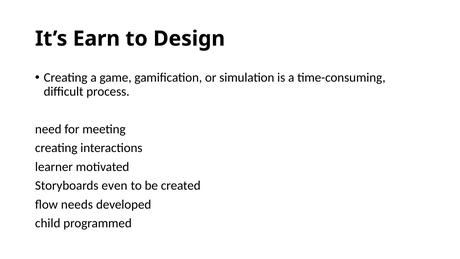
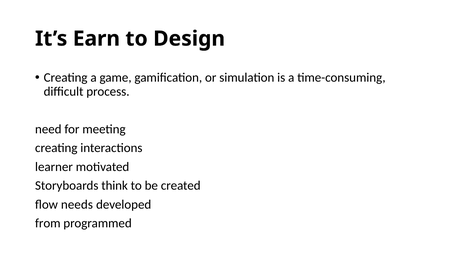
even: even -> think
child: child -> from
